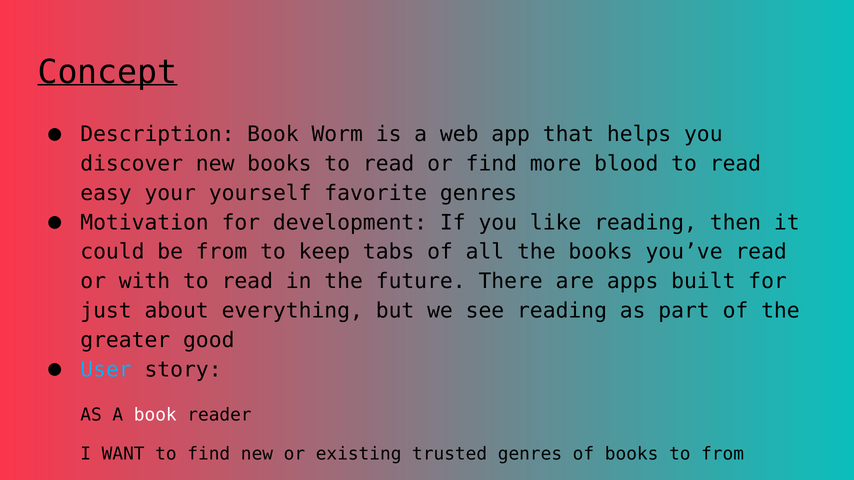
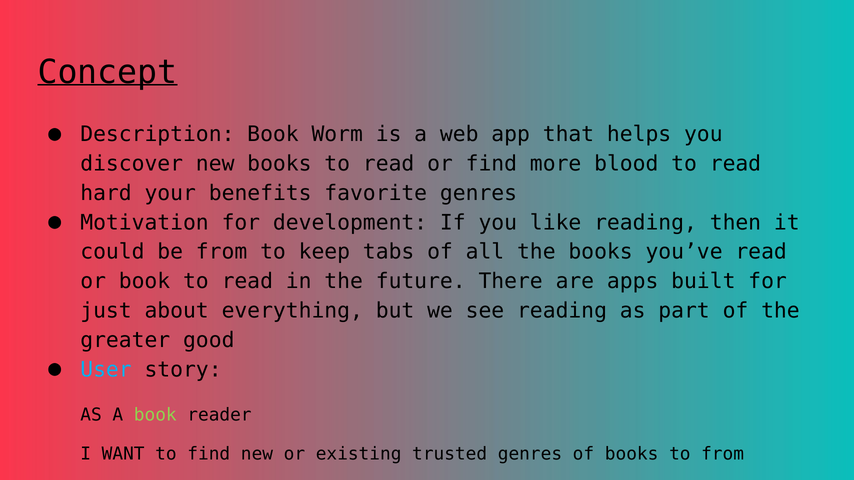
easy: easy -> hard
yourself: yourself -> benefits
or with: with -> book
book at (155, 415) colour: white -> light green
